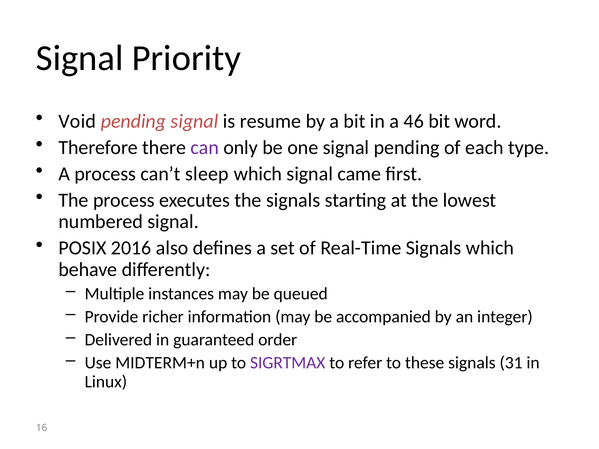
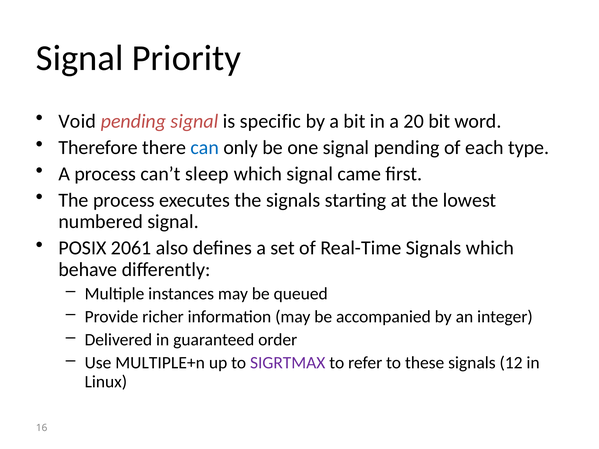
resume: resume -> specific
46: 46 -> 20
can colour: purple -> blue
2016: 2016 -> 2061
MIDTERM+n: MIDTERM+n -> MULTIPLE+n
31: 31 -> 12
